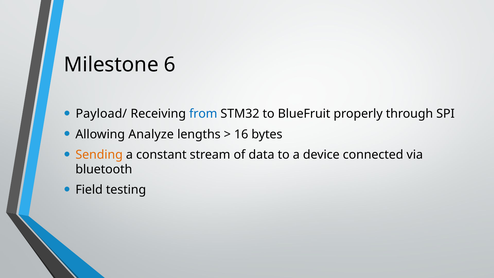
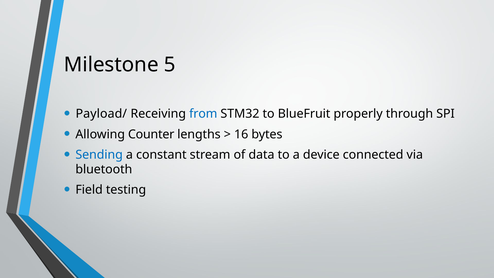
6: 6 -> 5
Analyze: Analyze -> Counter
Sending colour: orange -> blue
